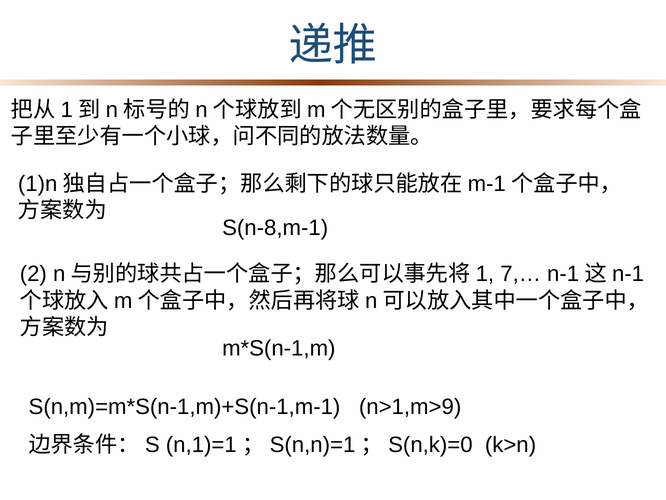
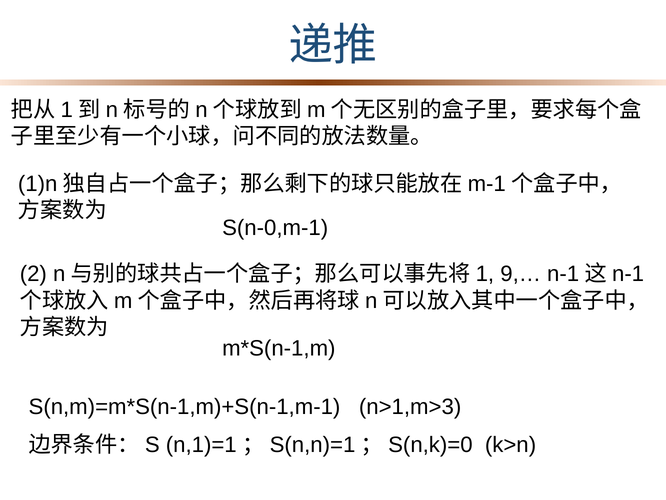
S(n-8,m-1: S(n-8,m-1 -> S(n-0,m-1
7,…: 7,… -> 9,…
n>1,m>9: n>1,m>9 -> n>1,m>3
